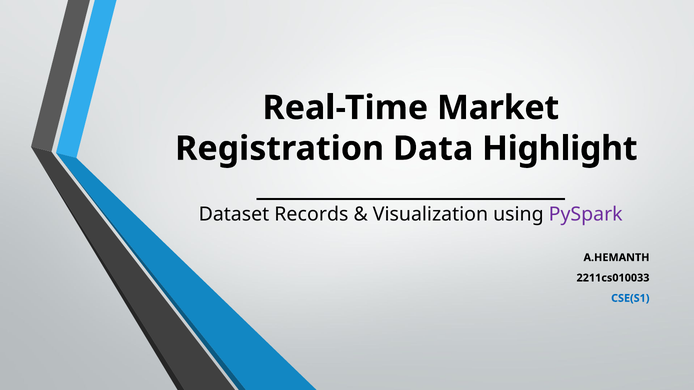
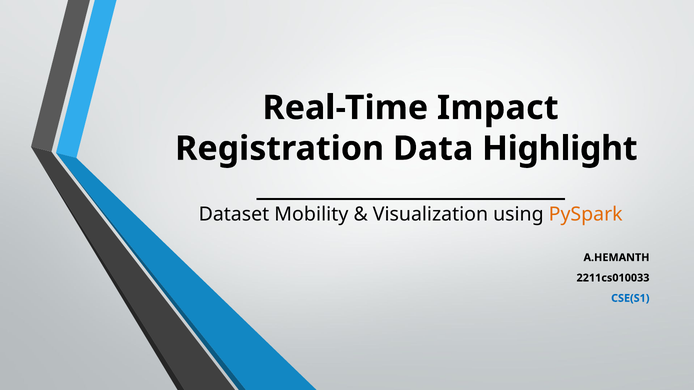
Market: Market -> Impact
Records: Records -> Mobility
PySpark colour: purple -> orange
